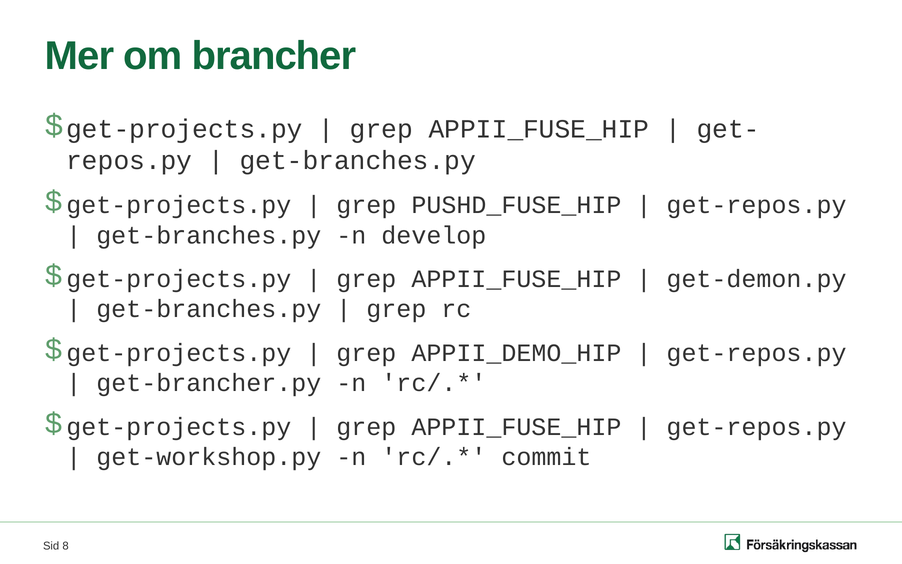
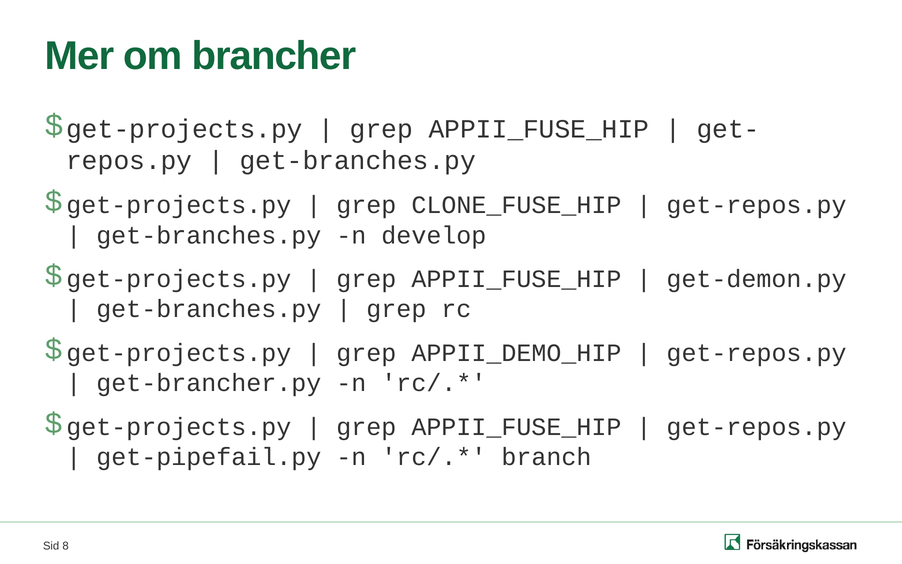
PUSHD_FUSE_HIP: PUSHD_FUSE_HIP -> CLONE_FUSE_HIP
get-workshop.py: get-workshop.py -> get-pipefail.py
commit: commit -> branch
